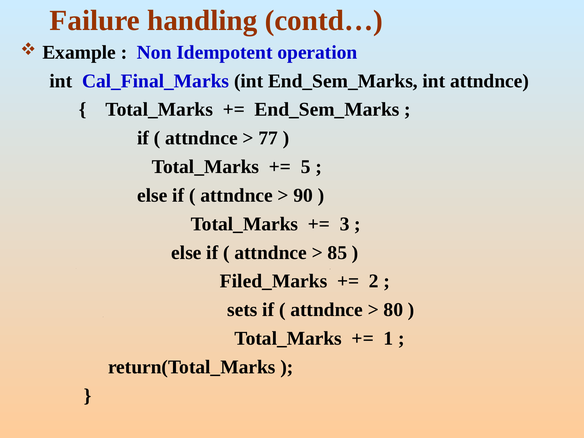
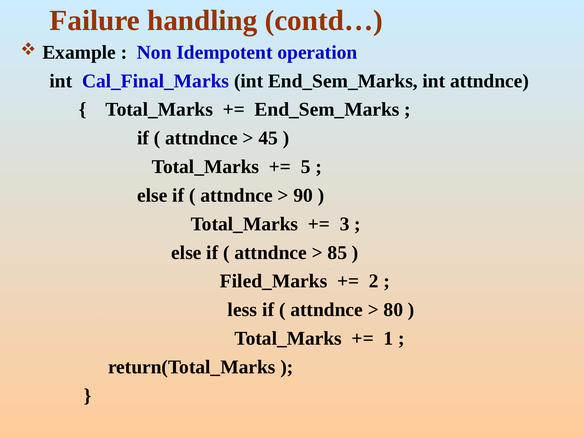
77: 77 -> 45
sets: sets -> less
